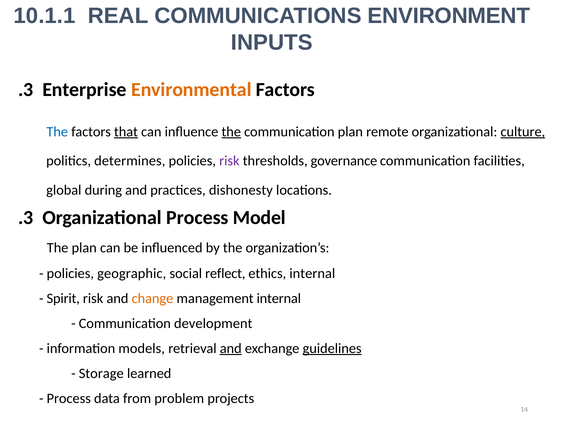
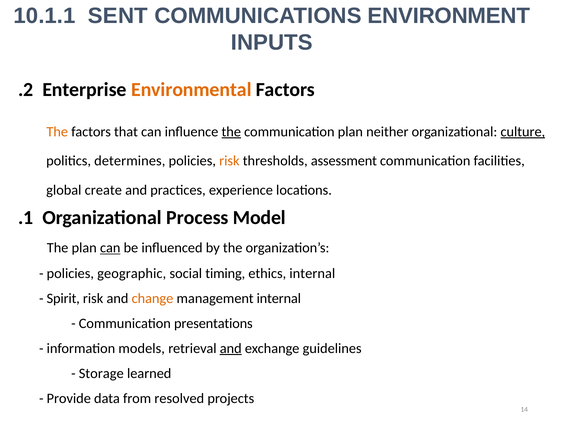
REAL: REAL -> SENT
.3 at (26, 90): .3 -> .2
The at (57, 132) colour: blue -> orange
that underline: present -> none
remote: remote -> neither
risk at (229, 161) colour: purple -> orange
governance: governance -> assessment
during: during -> create
dishonesty: dishonesty -> experience
.3 at (26, 218): .3 -> .1
can at (110, 248) underline: none -> present
reflect: reflect -> timing
development: development -> presentations
guidelines underline: present -> none
Process at (69, 399): Process -> Provide
problem: problem -> resolved
